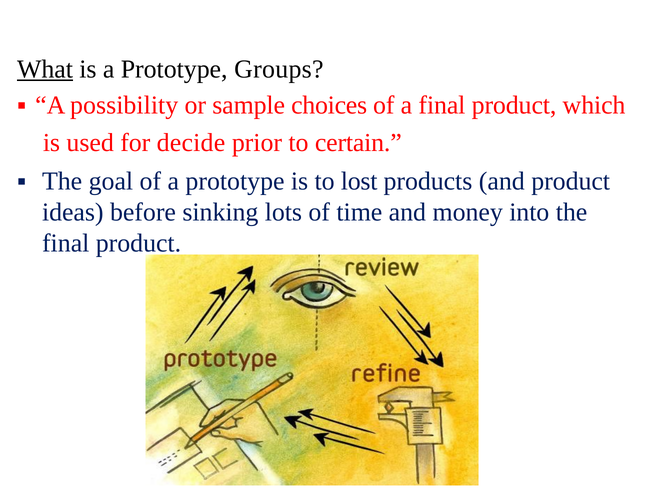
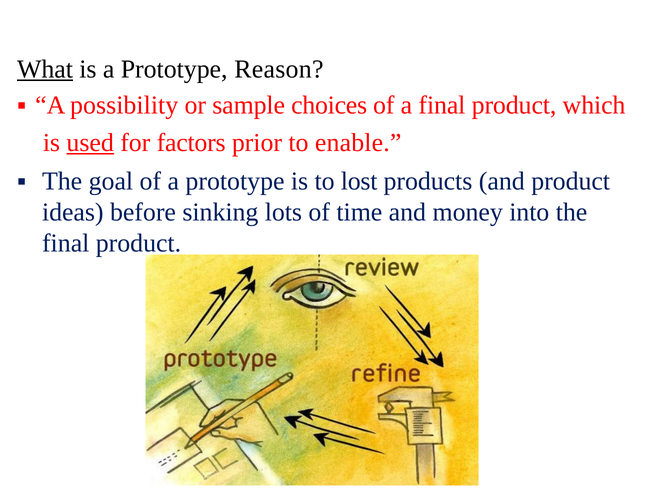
Groups: Groups -> Reason
used underline: none -> present
decide: decide -> factors
certain: certain -> enable
